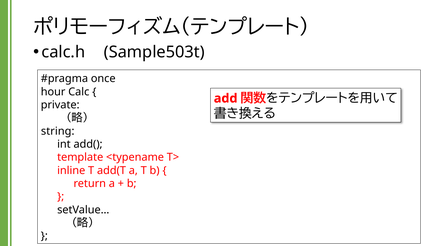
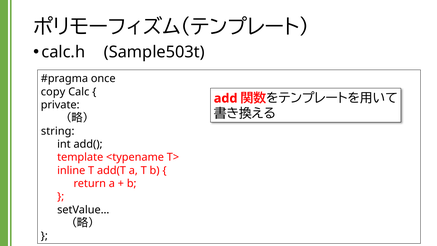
hour: hour -> copy
